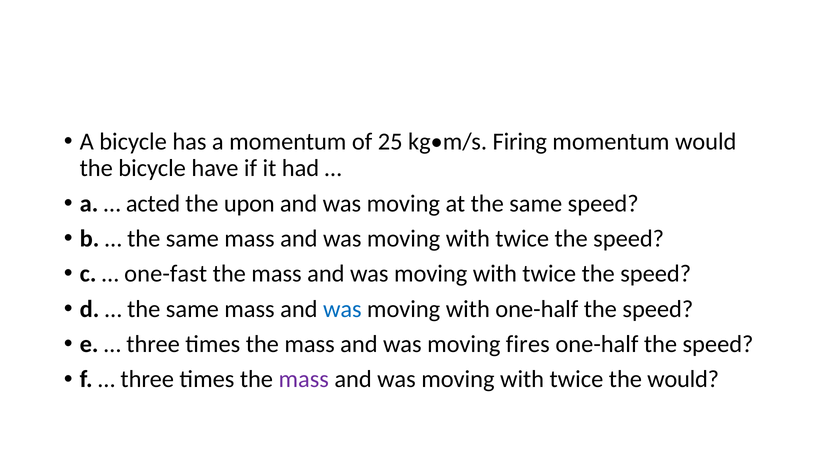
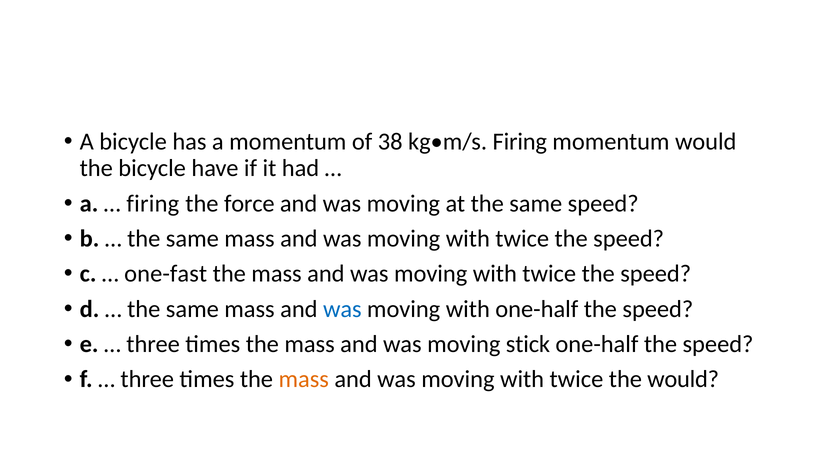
25: 25 -> 38
acted at (153, 203): acted -> firing
upon: upon -> force
fires: fires -> stick
mass at (304, 379) colour: purple -> orange
